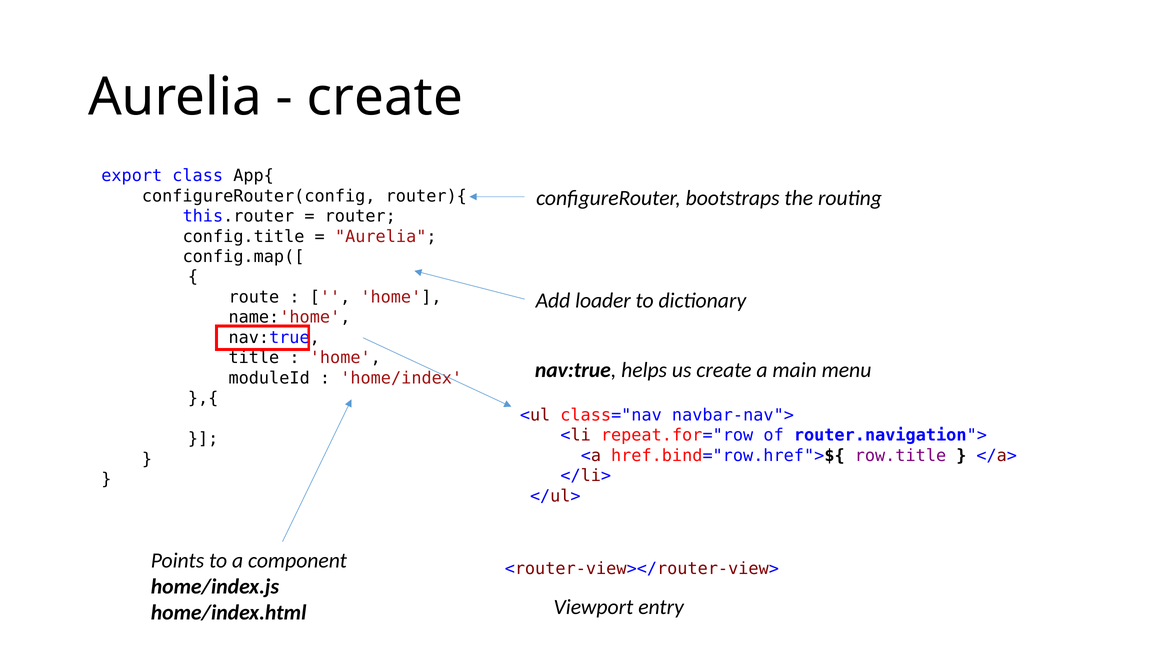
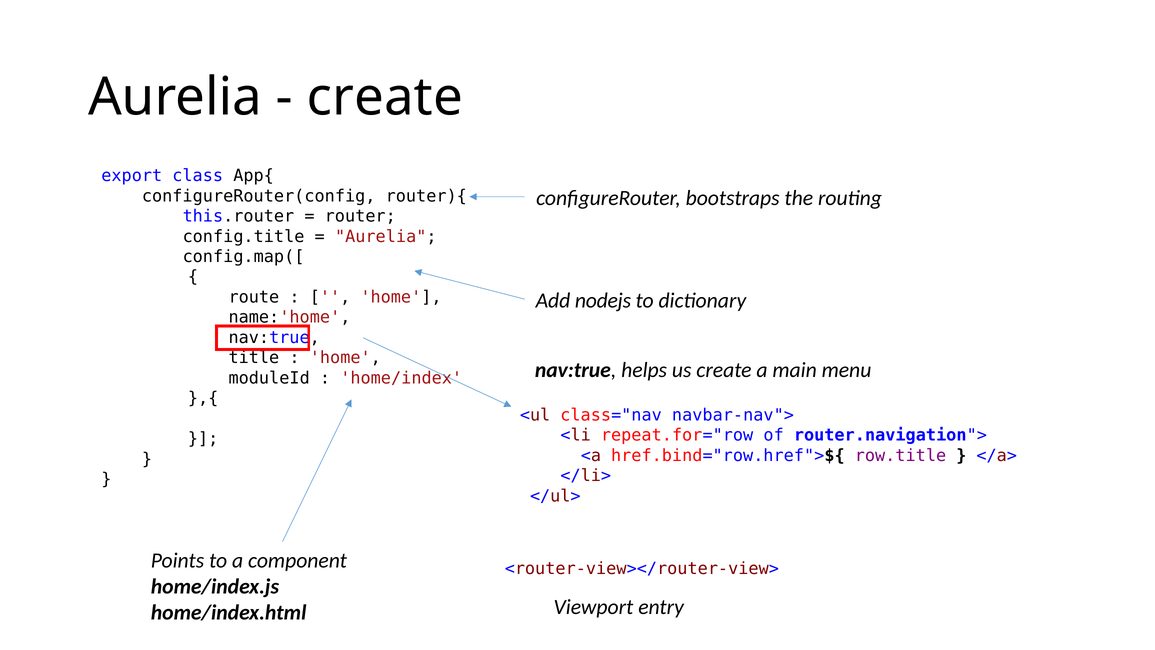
loader: loader -> nodejs
